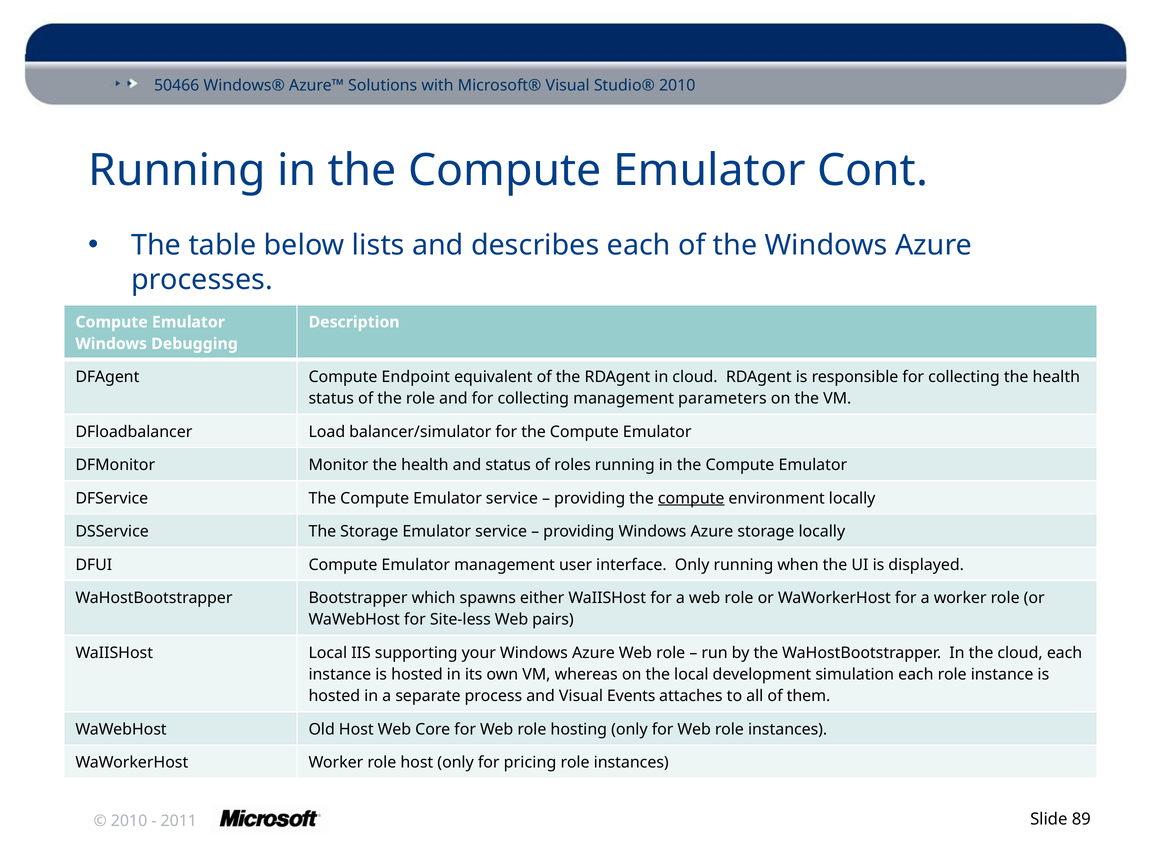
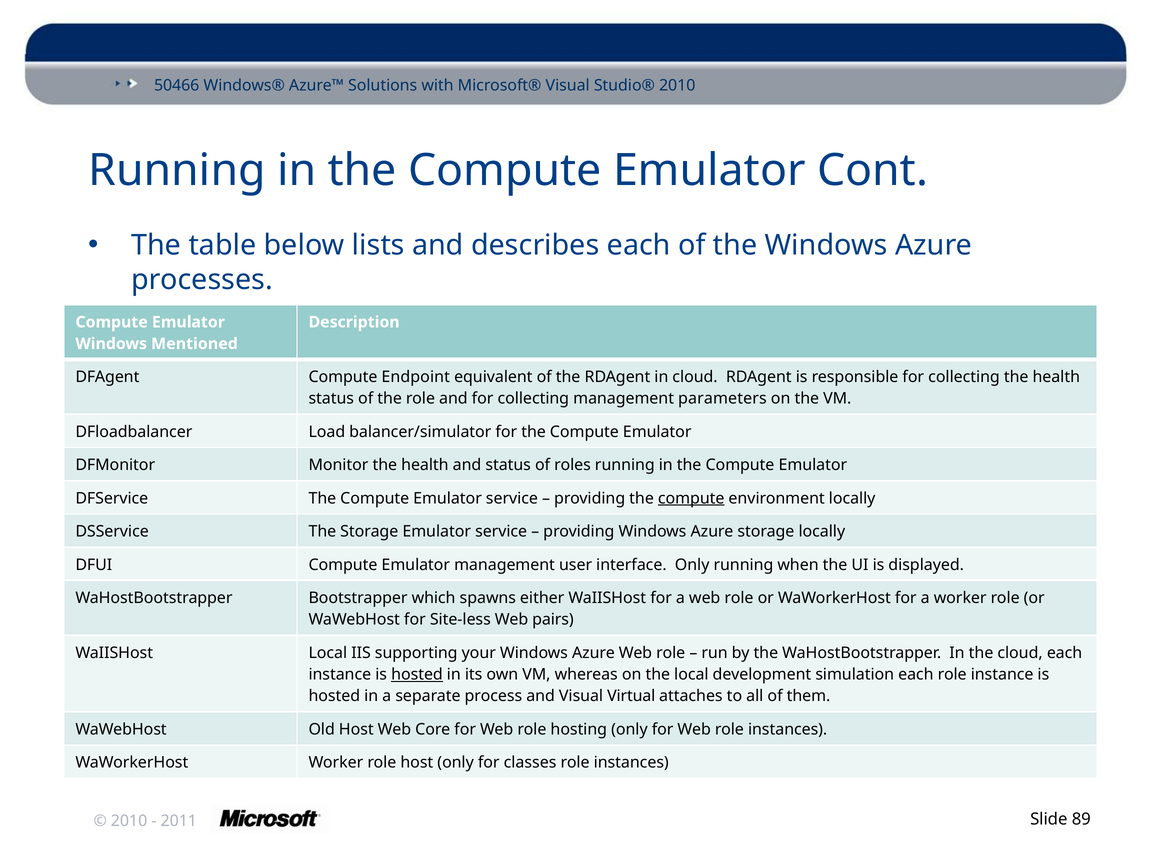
Debugging: Debugging -> Mentioned
hosted at (417, 675) underline: none -> present
Events: Events -> Virtual
pricing: pricing -> classes
